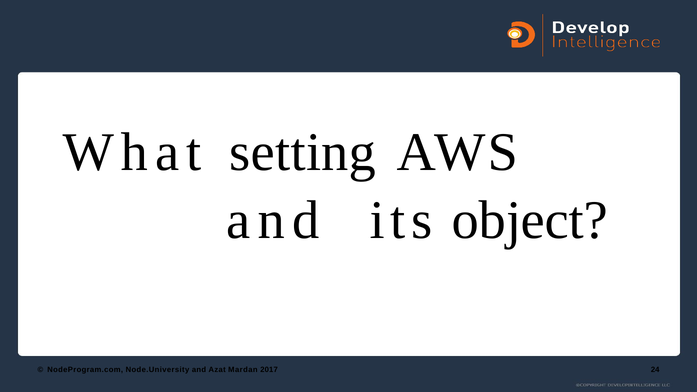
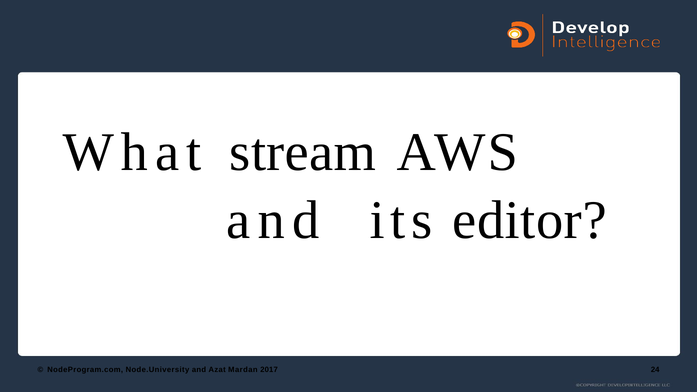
setting: setting -> stream
object: object -> editor
